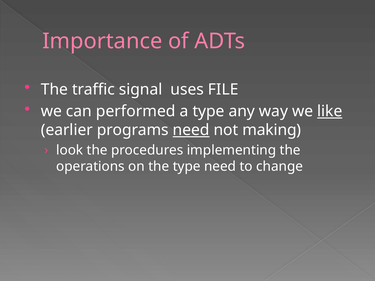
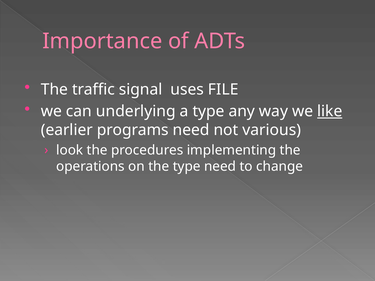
performed: performed -> underlying
need at (191, 130) underline: present -> none
making: making -> various
